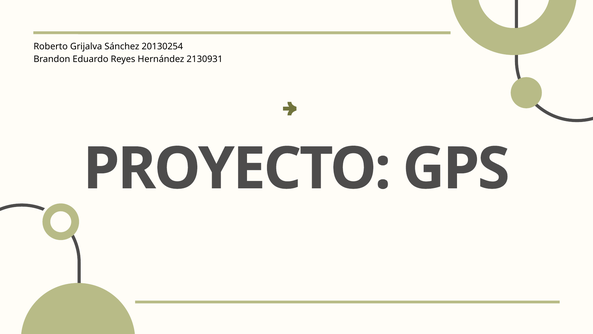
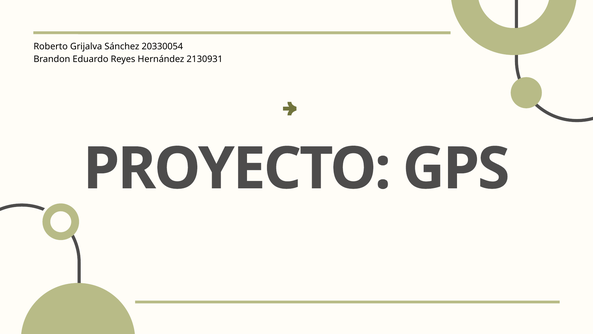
20130254: 20130254 -> 20330054
